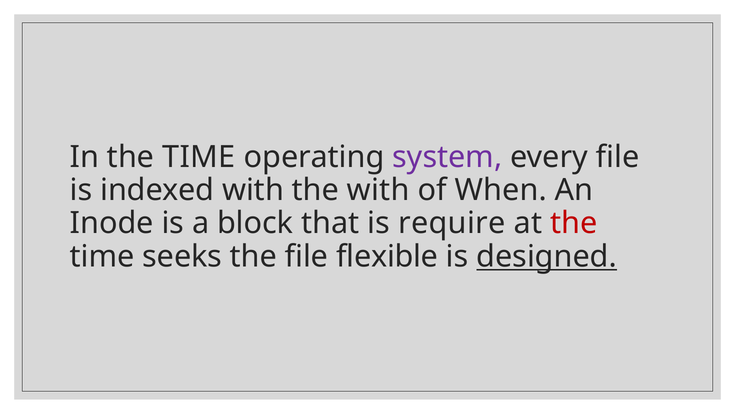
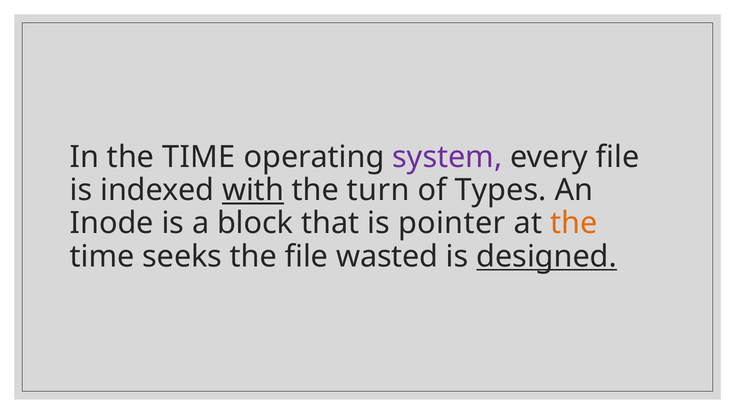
with at (253, 190) underline: none -> present
the with: with -> turn
When: When -> Types
require: require -> pointer
the at (574, 223) colour: red -> orange
flexible: flexible -> wasted
